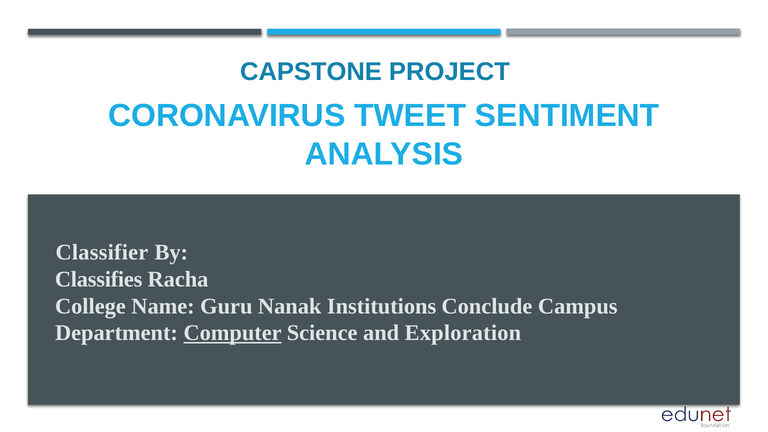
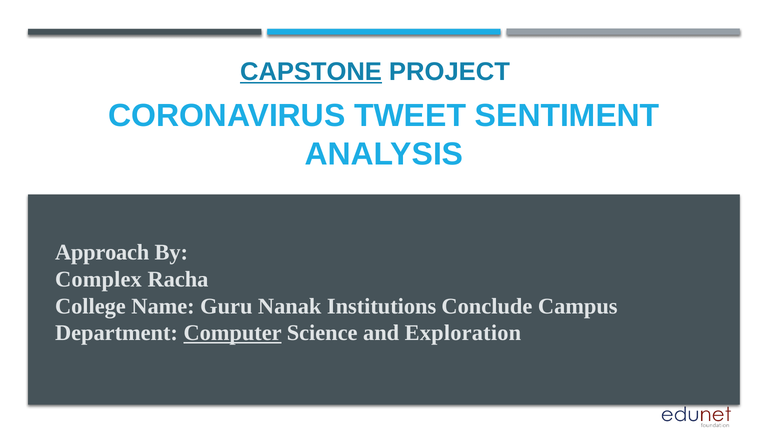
CAPSTONE underline: none -> present
Classifier: Classifier -> Approach
Classifies: Classifies -> Complex
